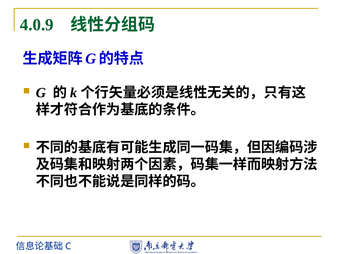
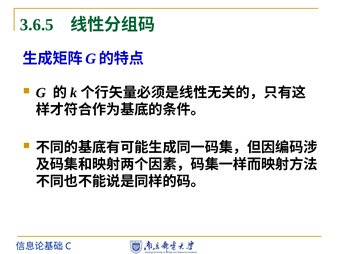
4.0.9: 4.0.9 -> 3.6.5
